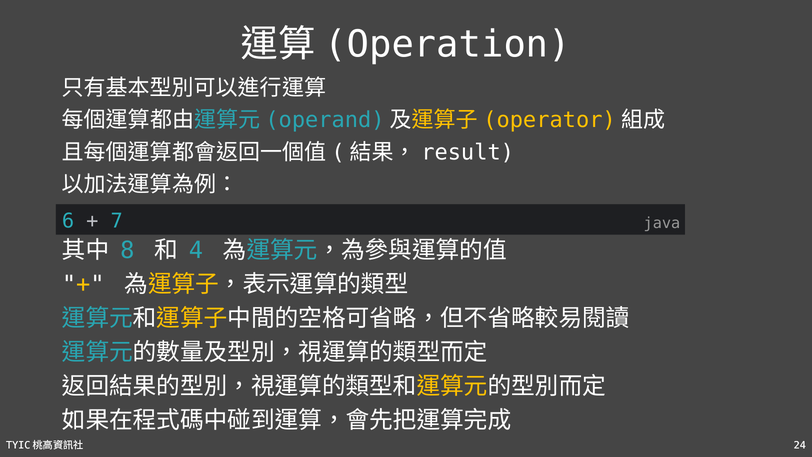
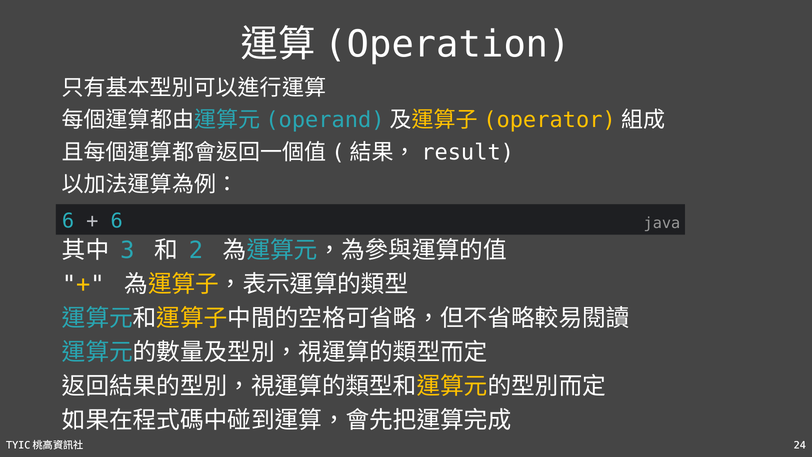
7 at (117, 221): 7 -> 6
8: 8 -> 3
4: 4 -> 2
